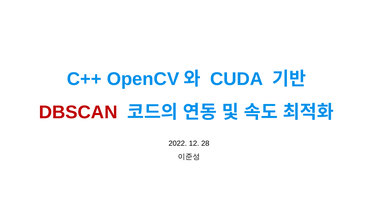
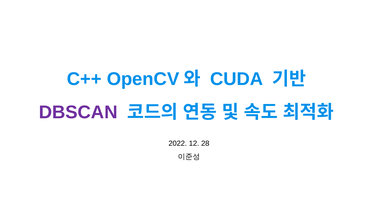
DBSCAN colour: red -> purple
